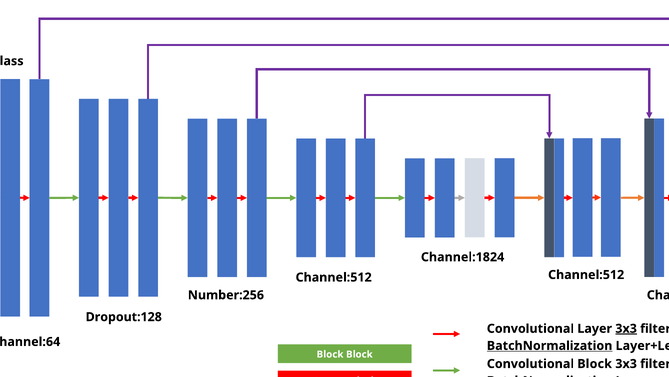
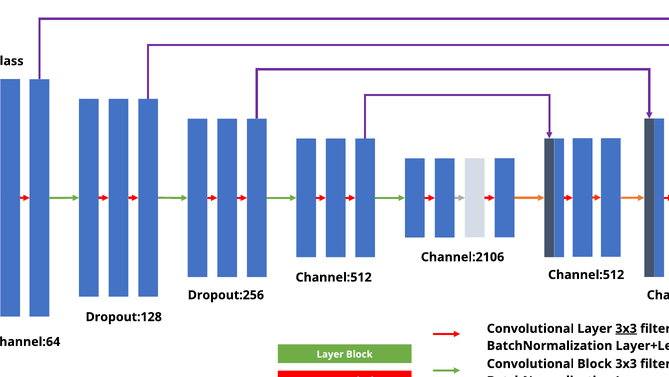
Channel:1824: Channel:1824 -> Channel:2106
Number:256: Number:256 -> Dropout:256
BatchNormalization at (550, 345) underline: present -> none
Block at (330, 354): Block -> Layer
